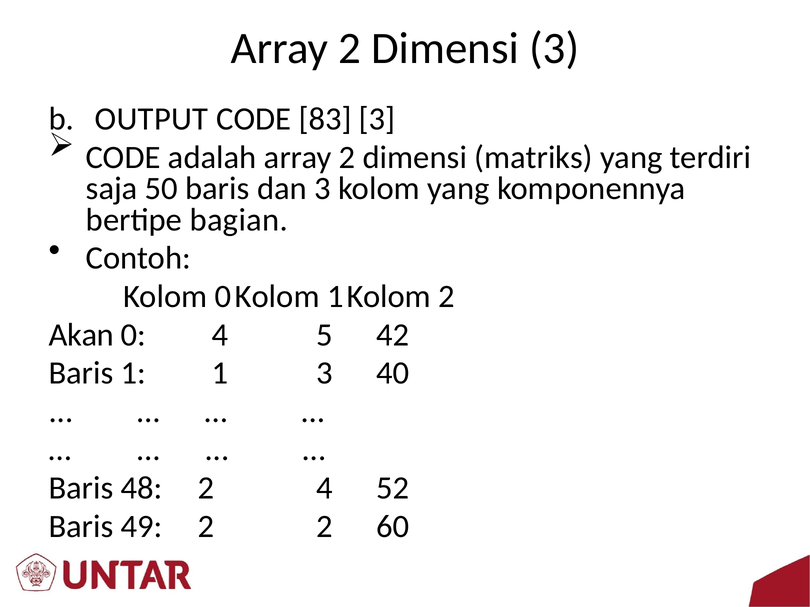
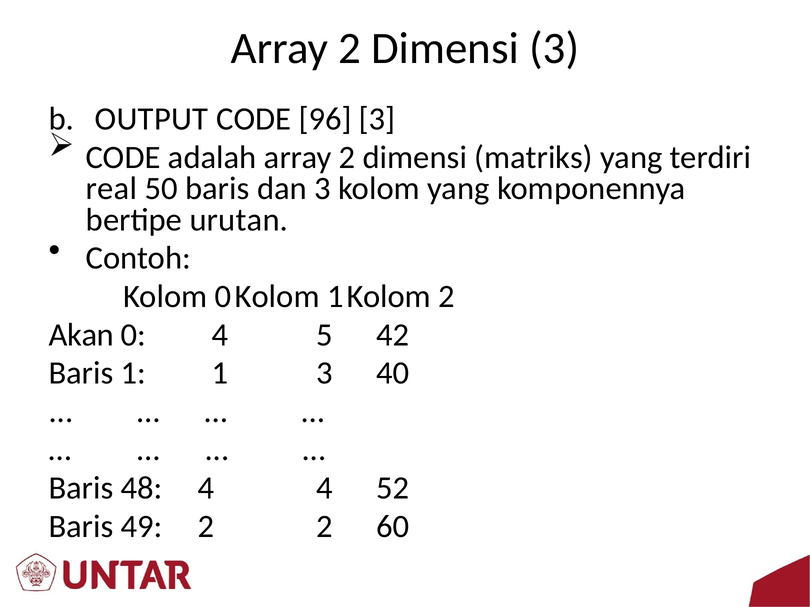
83: 83 -> 96
saja: saja -> real
bagian: bagian -> urutan
48 2: 2 -> 4
